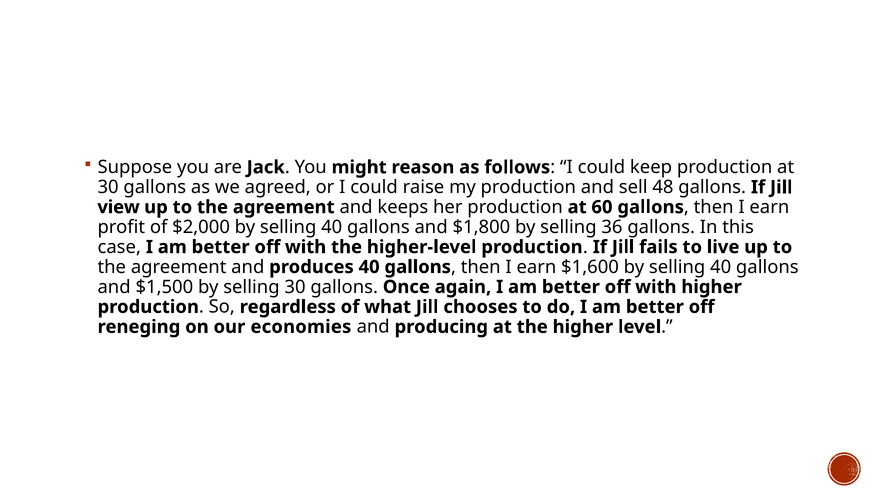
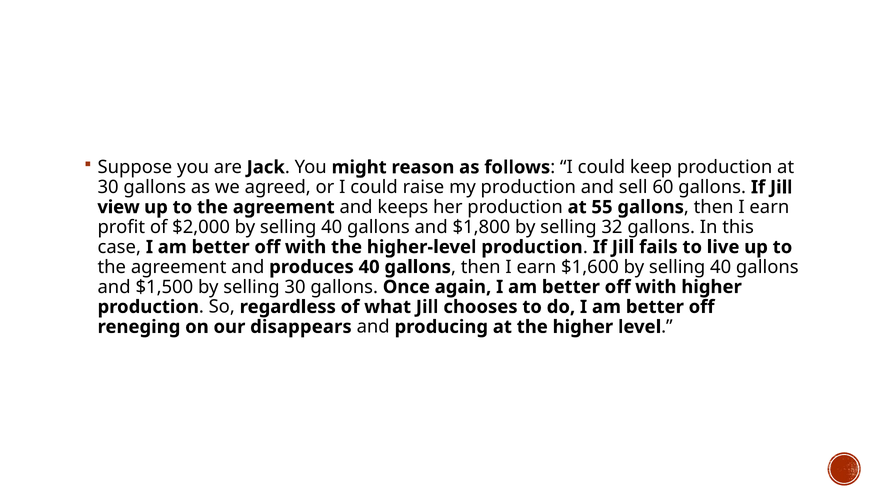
48: 48 -> 60
60: 60 -> 55
36: 36 -> 32
economies: economies -> disappears
